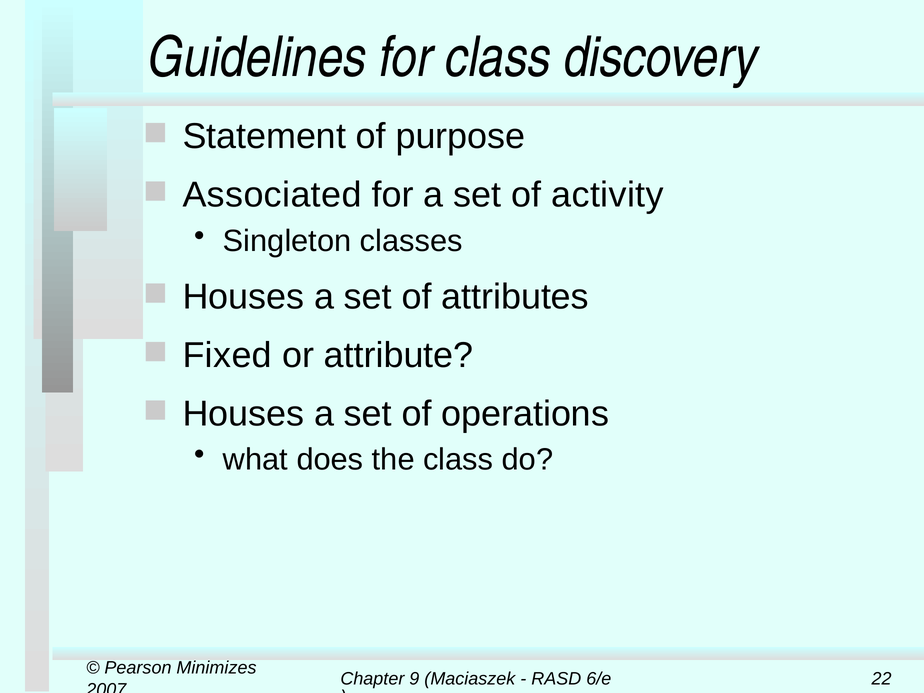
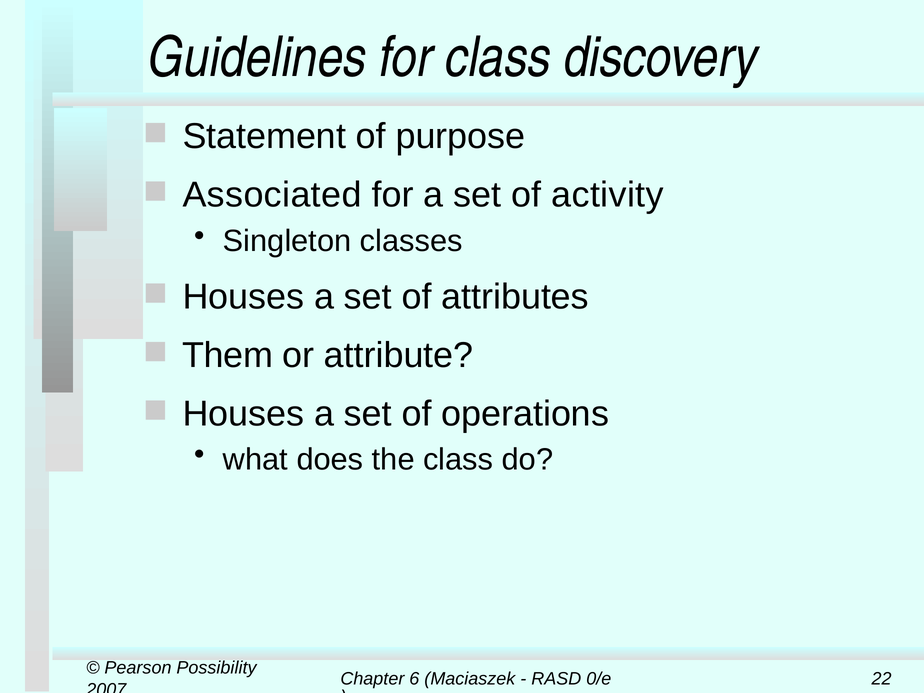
Fixed: Fixed -> Them
Minimizes: Minimizes -> Possibility
9: 9 -> 6
6/e: 6/e -> 0/e
